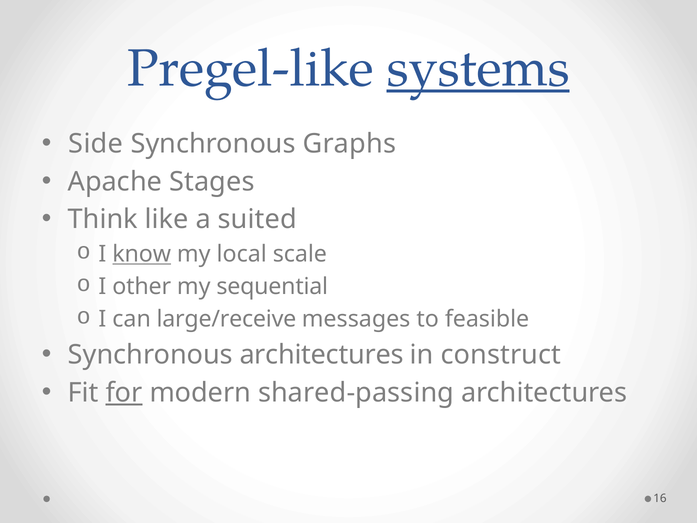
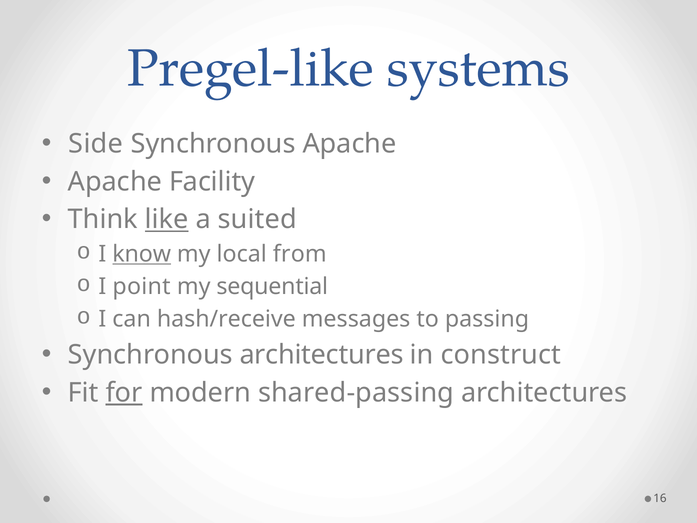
systems underline: present -> none
Synchronous Graphs: Graphs -> Apache
Stages: Stages -> Facility
like underline: none -> present
scale: scale -> from
other: other -> point
large/receive: large/receive -> hash/receive
feasible: feasible -> passing
